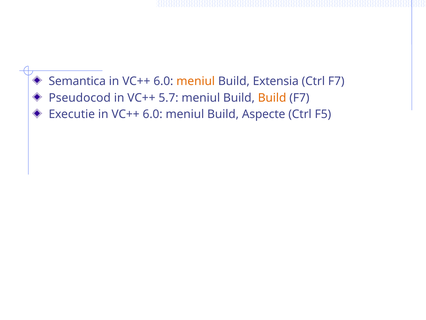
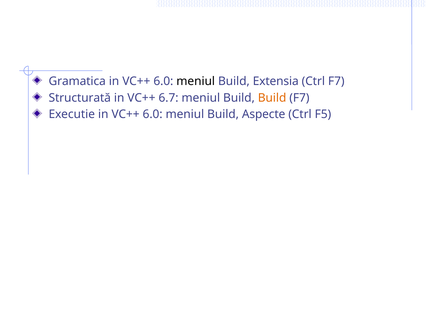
Semantica: Semantica -> Gramatica
meniul at (196, 81) colour: orange -> black
Pseudocod: Pseudocod -> Structurată
5.7: 5.7 -> 6.7
